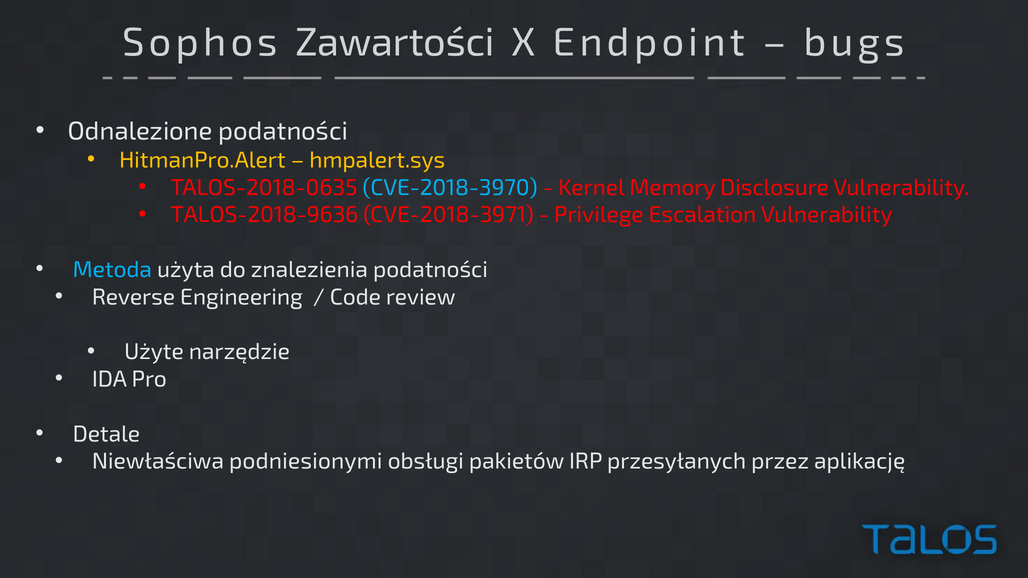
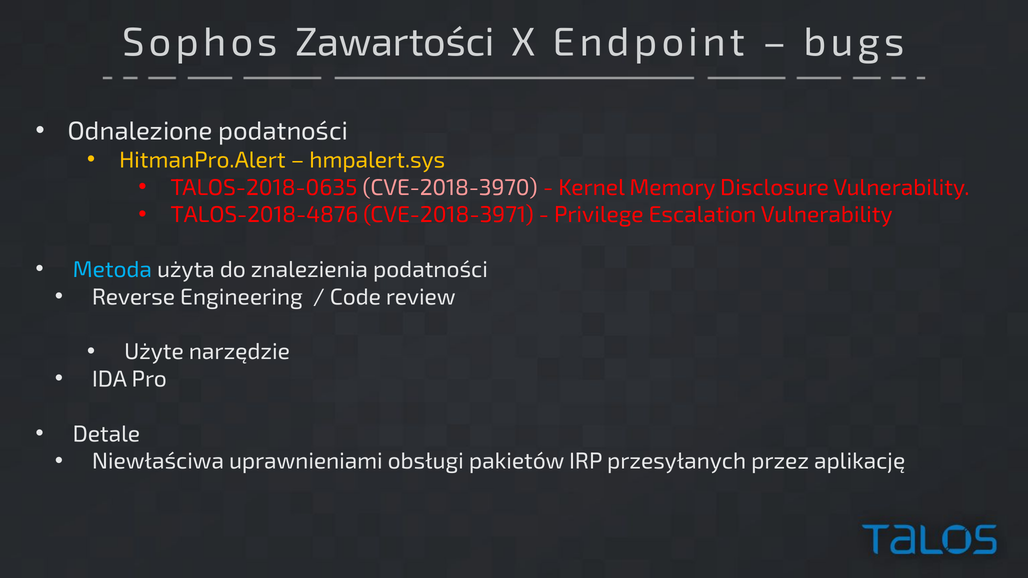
CVE-2018-3970 colour: light blue -> pink
TALOS-2018-9636: TALOS-2018-9636 -> TALOS-2018-4876
podniesionymi: podniesionymi -> uprawnieniami
